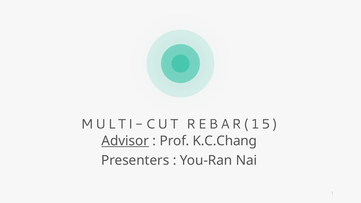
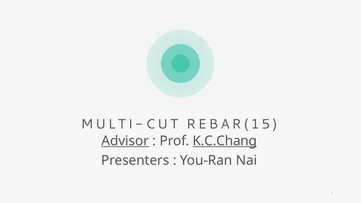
K.C.Chang underline: none -> present
